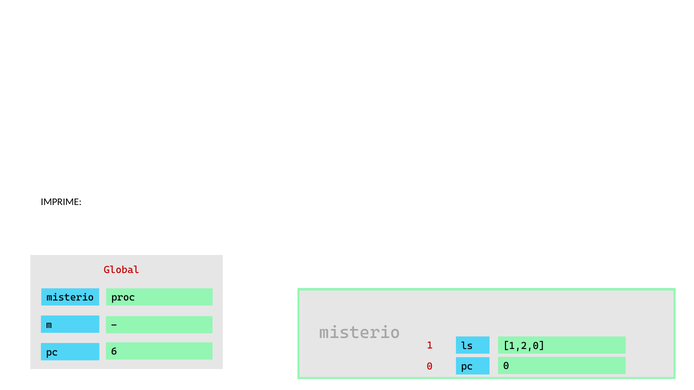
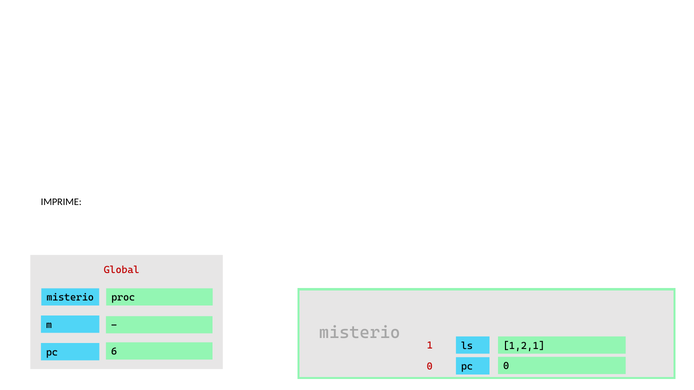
1,2,0: 1,2,0 -> 1,2,1
